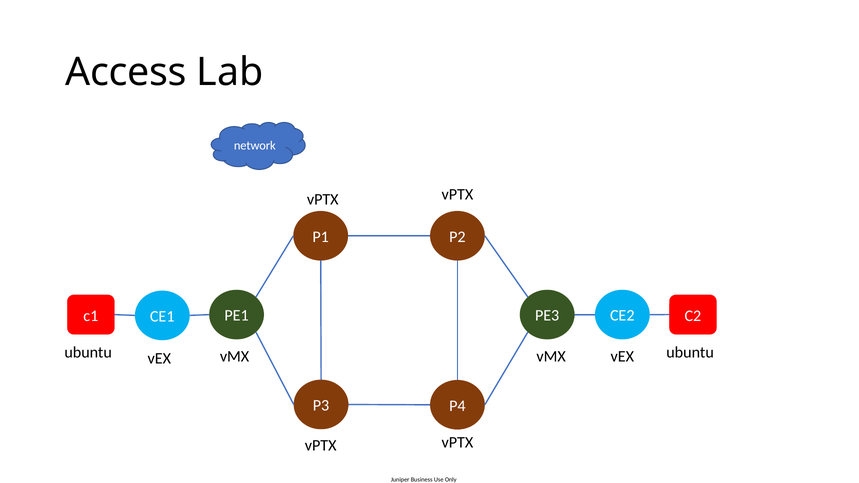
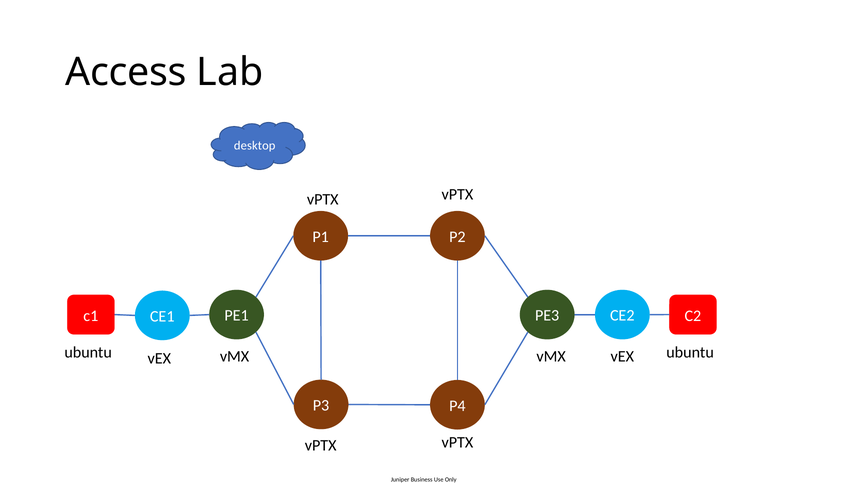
network: network -> desktop
